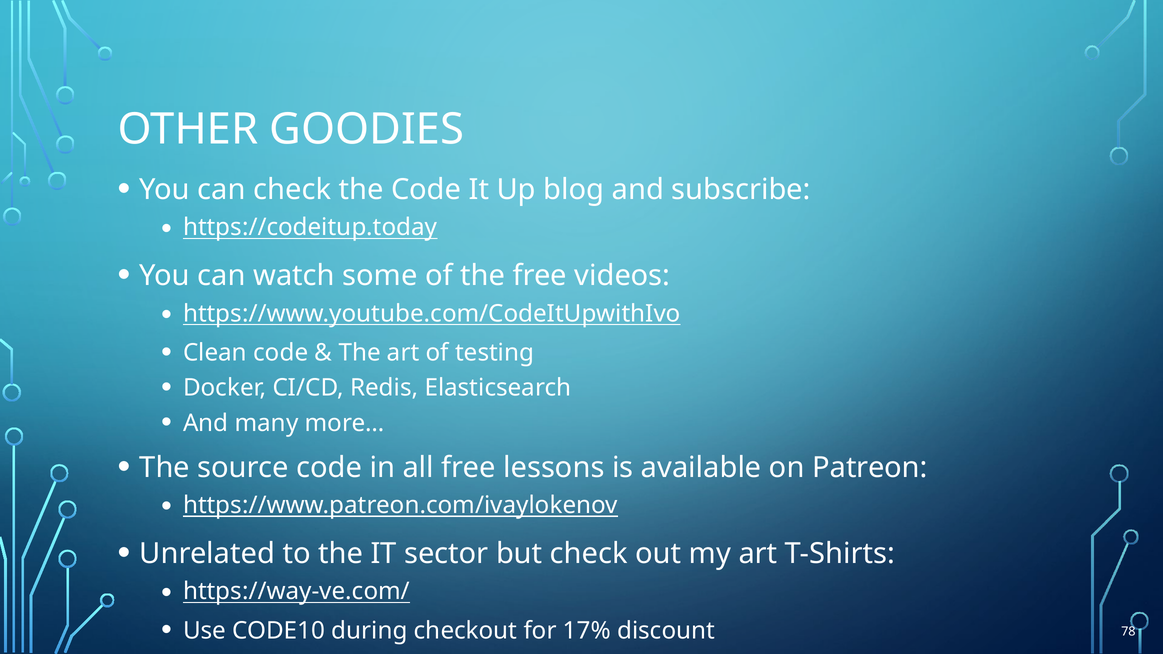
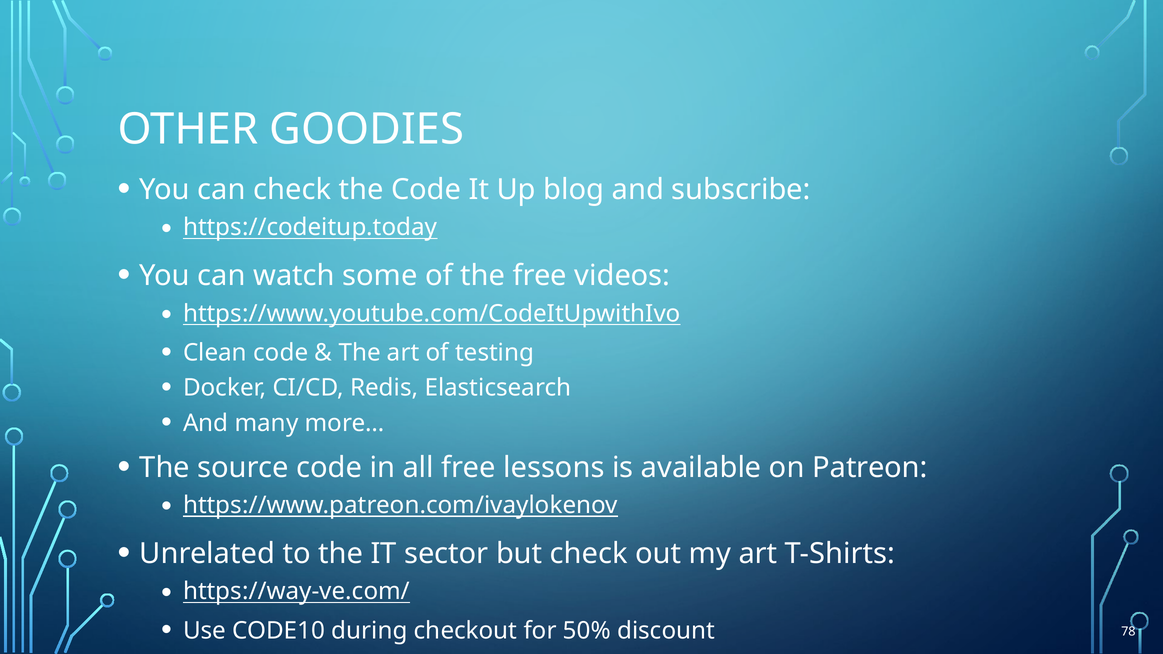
17%: 17% -> 50%
